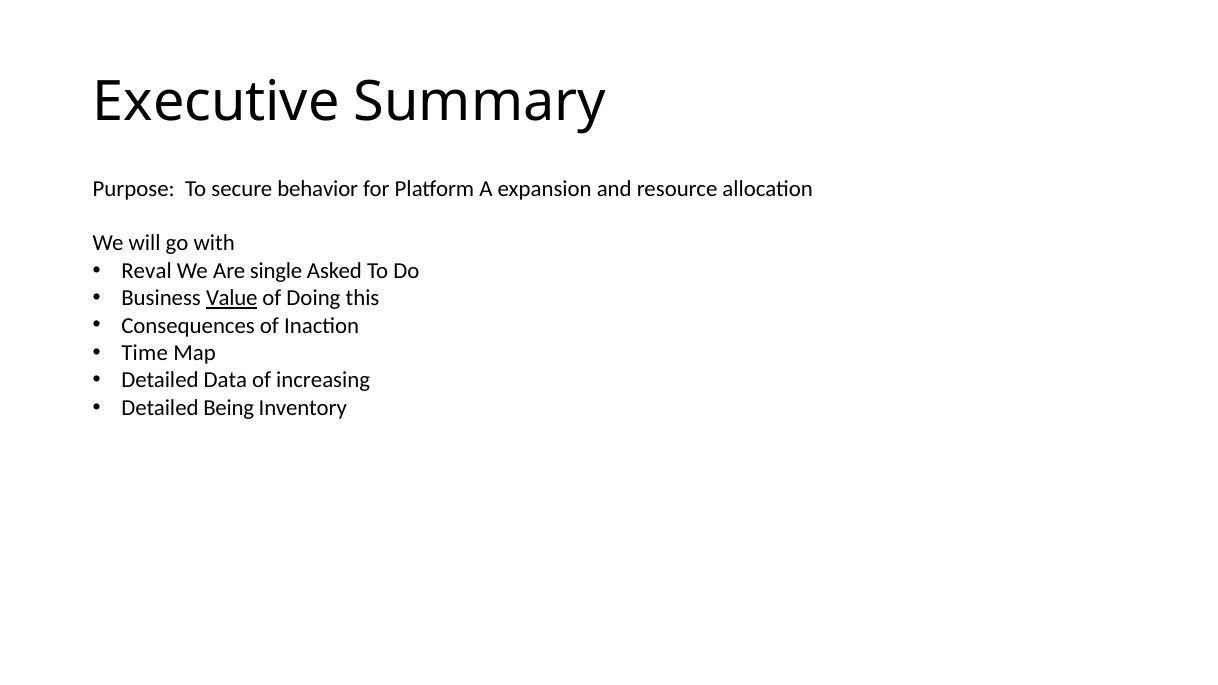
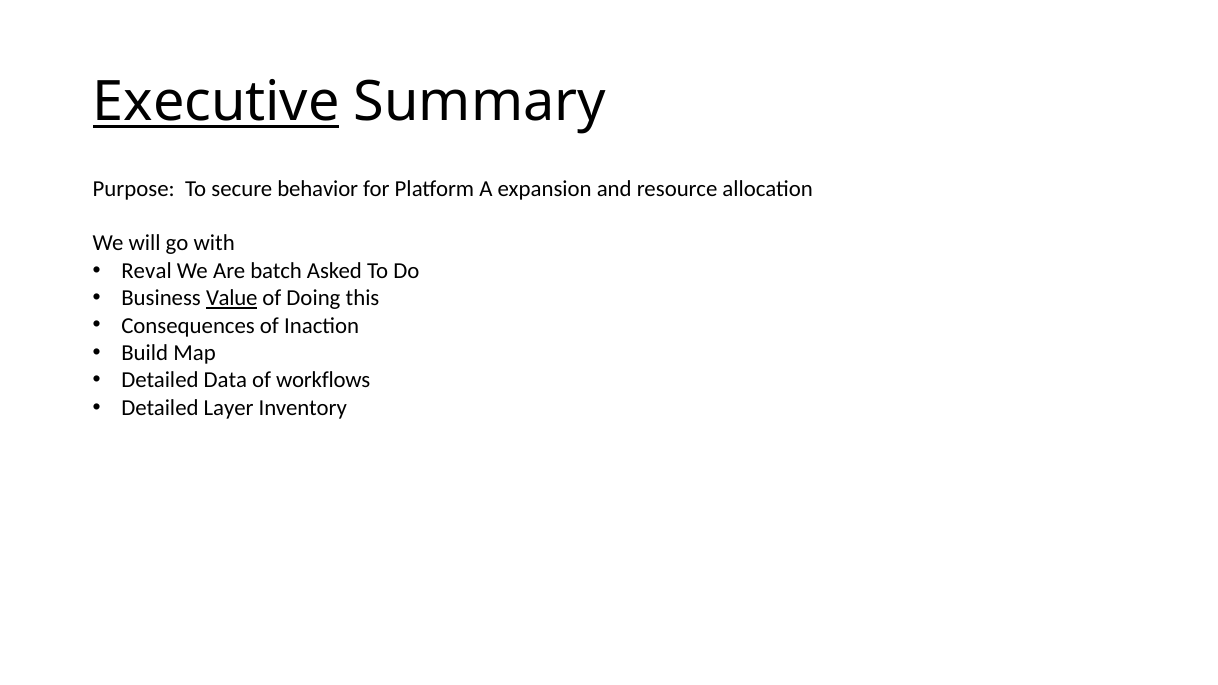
Executive underline: none -> present
single: single -> batch
Time: Time -> Build
increasing: increasing -> workflows
Being: Being -> Layer
